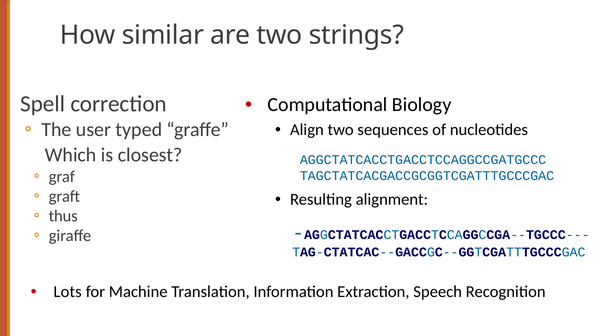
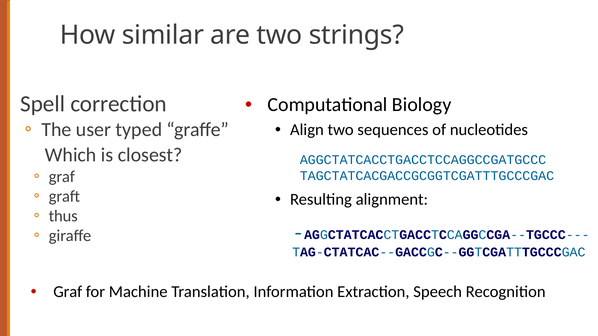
Lots at (68, 292): Lots -> Graf
